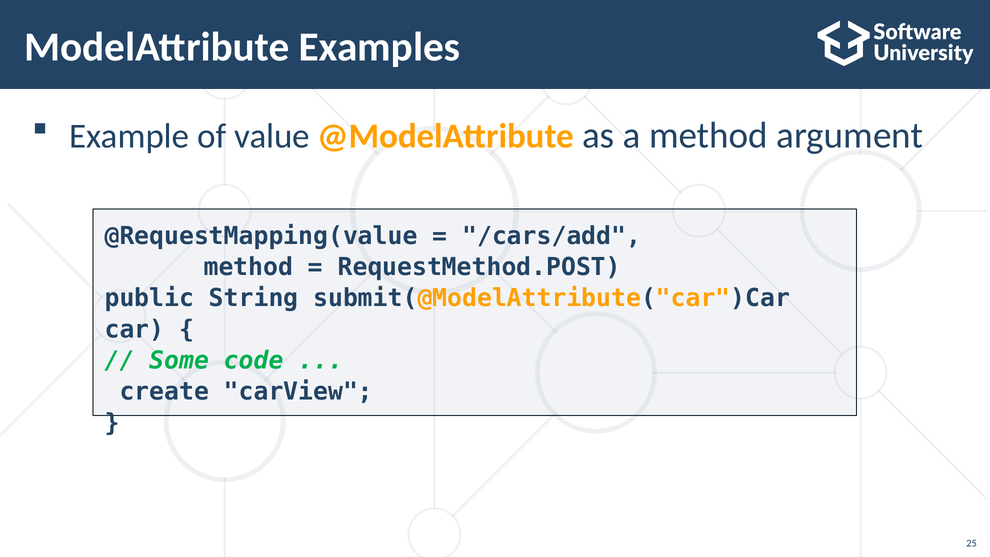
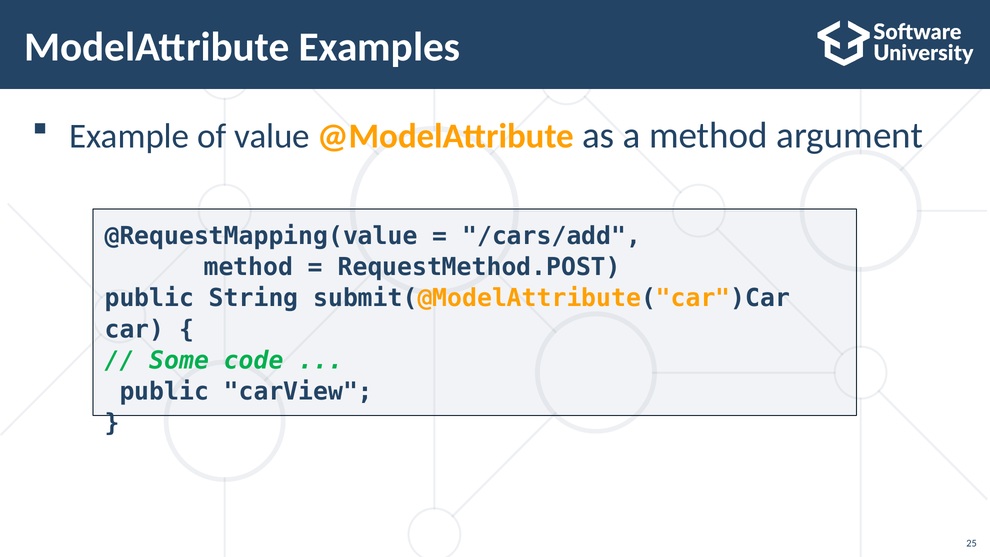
create at (164, 392): create -> public
